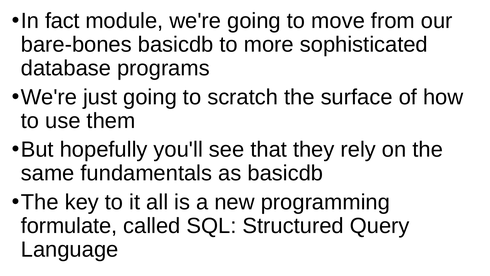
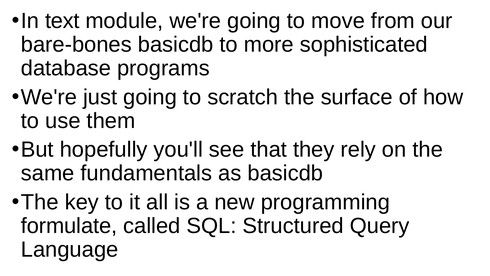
fact: fact -> text
